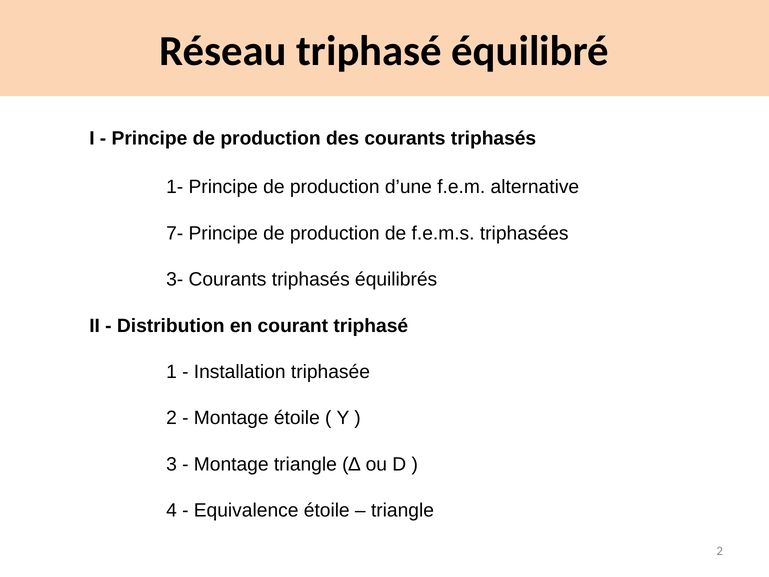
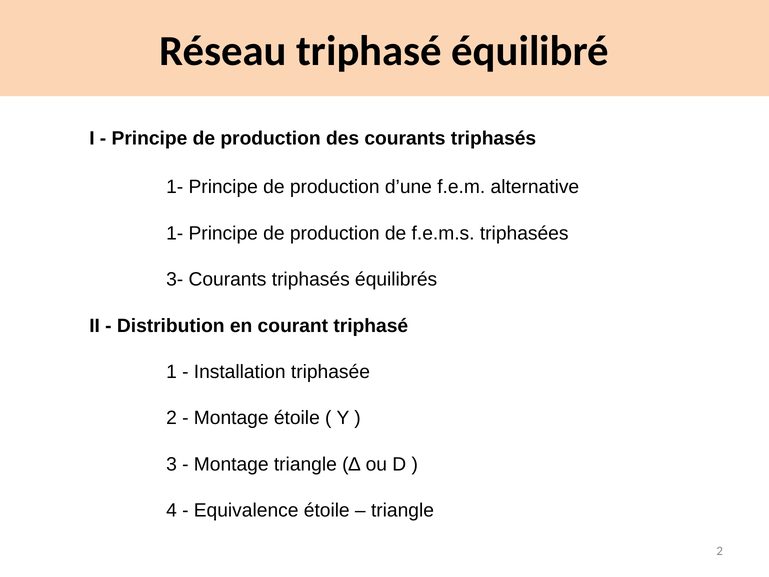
7- at (175, 233): 7- -> 1-
